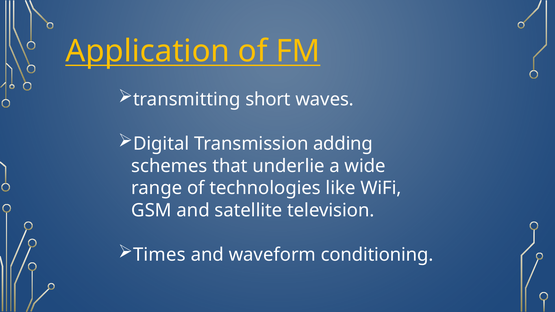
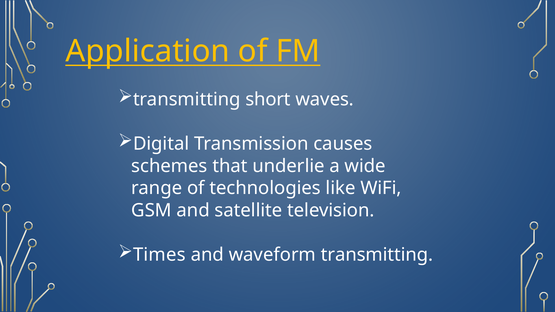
adding: adding -> causes
waveform conditioning: conditioning -> transmitting
